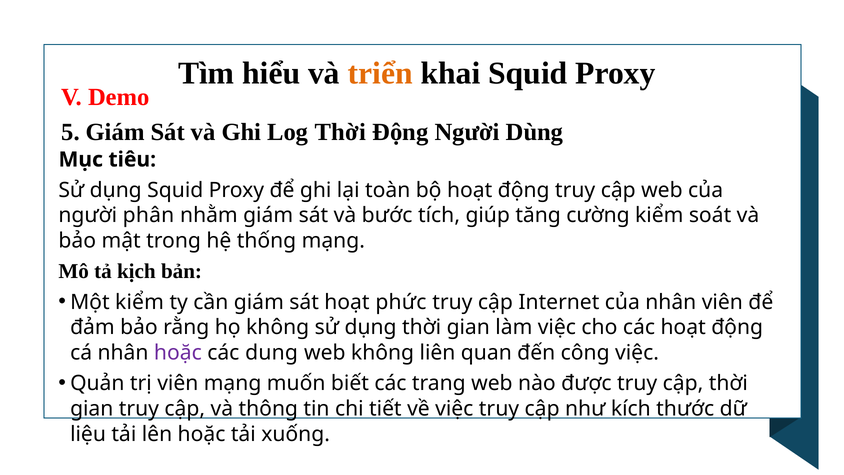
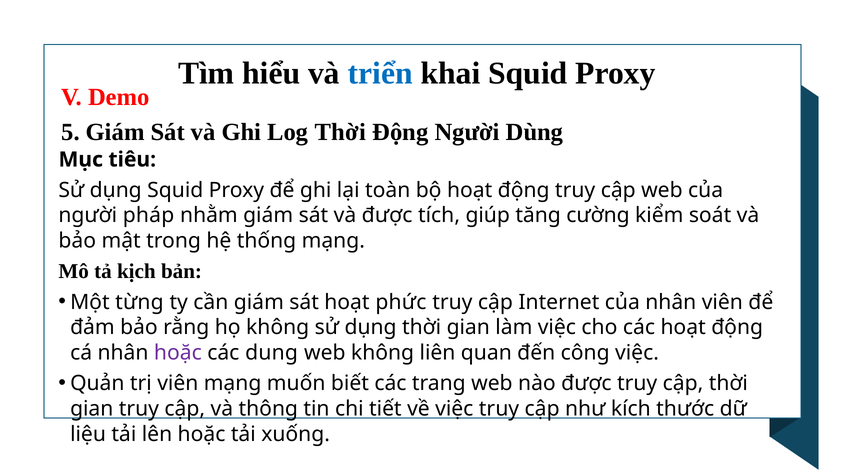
triển colour: orange -> blue
phân: phân -> pháp
và bước: bước -> được
Một kiểm: kiểm -> từng
